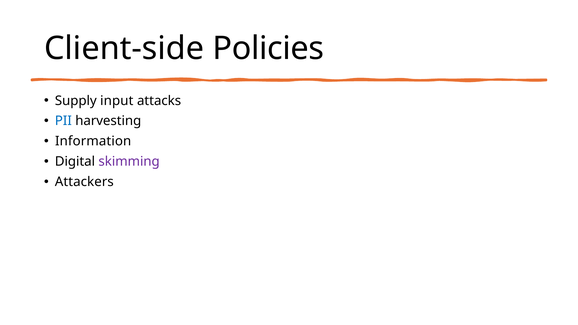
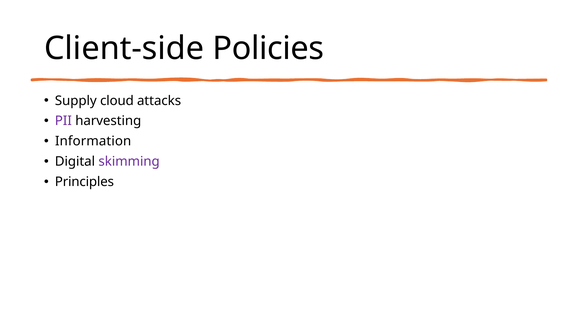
input: input -> cloud
PII colour: blue -> purple
Attackers: Attackers -> Principles
